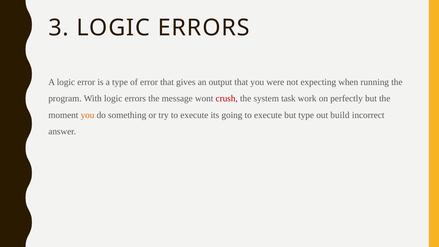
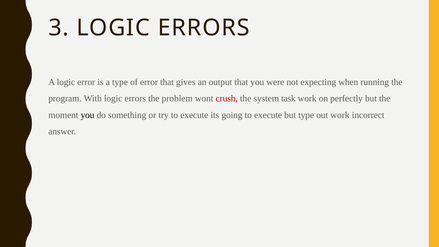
message: message -> problem
you at (88, 115) colour: orange -> black
out build: build -> work
